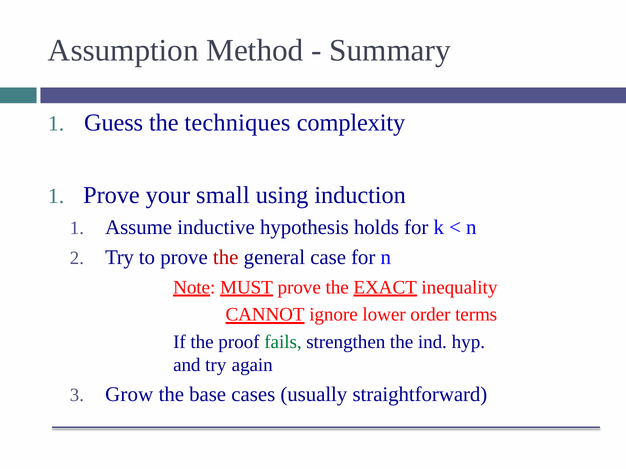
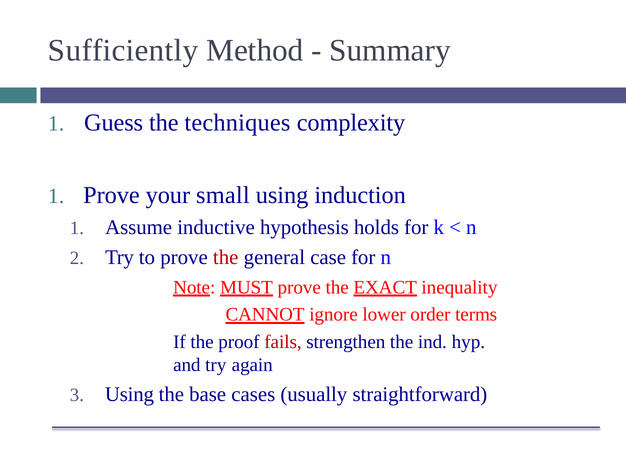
Assumption: Assumption -> Sufficiently
fails colour: green -> red
Grow at (129, 395): Grow -> Using
